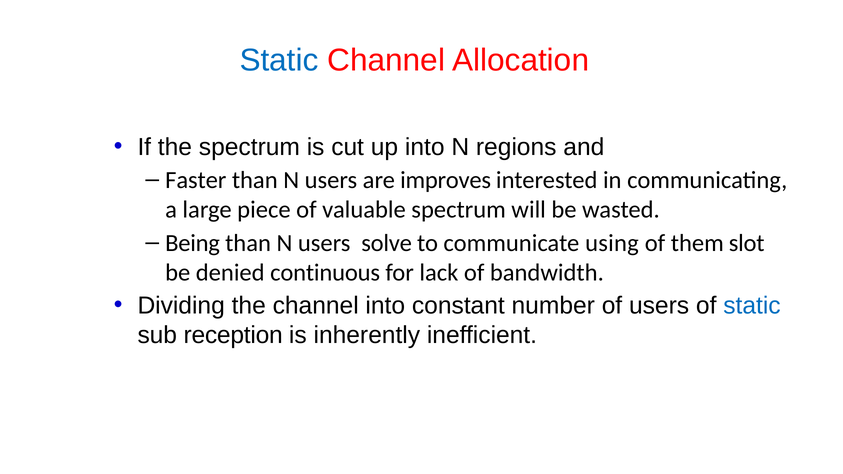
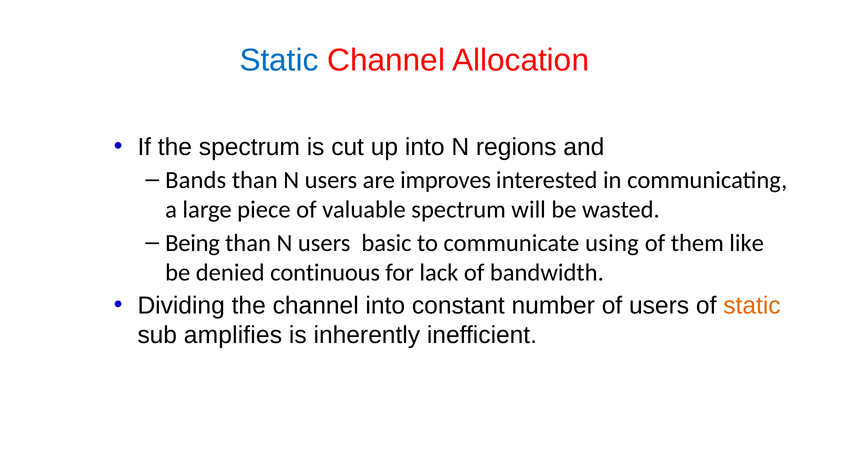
Faster: Faster -> Bands
solve: solve -> basic
slot: slot -> like
static at (752, 306) colour: blue -> orange
reception: reception -> amplifies
